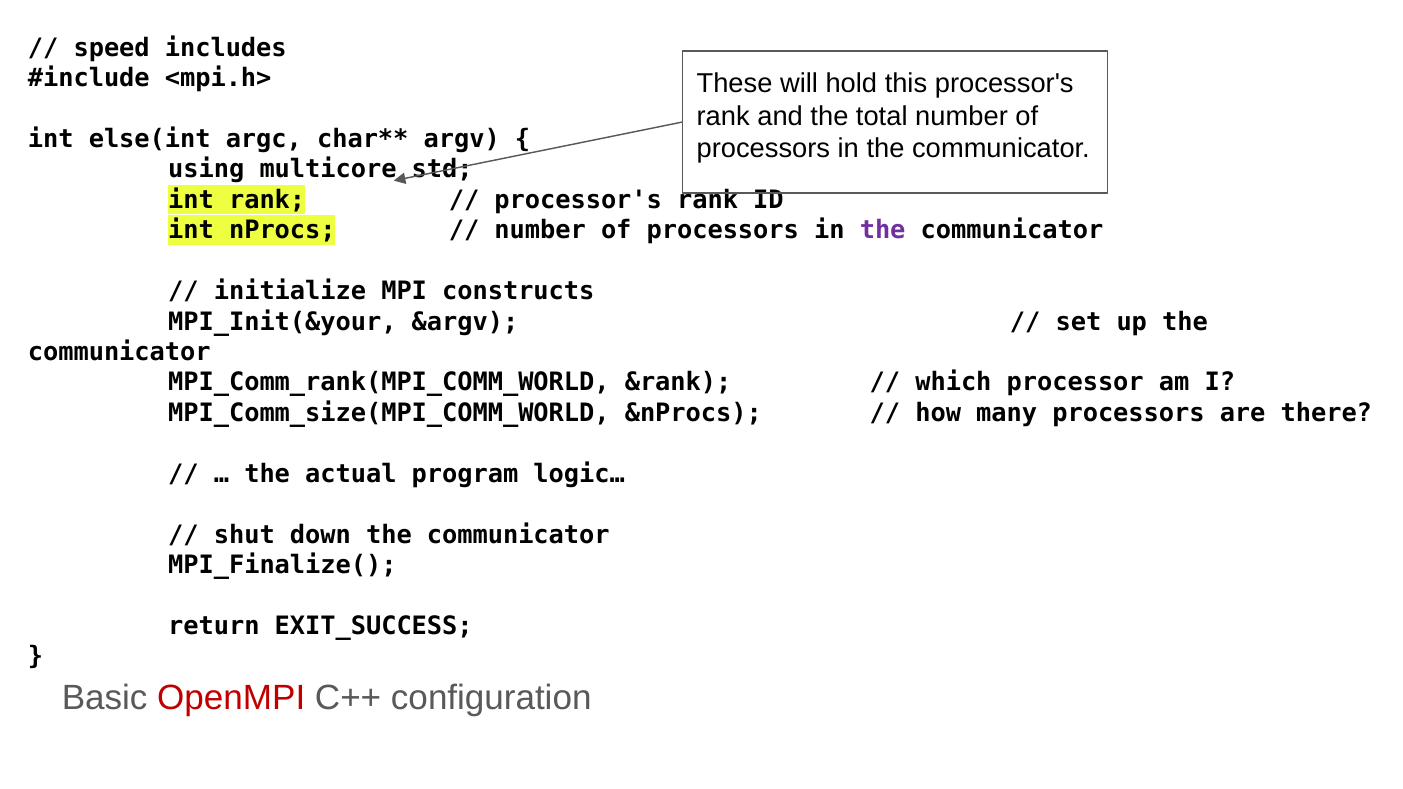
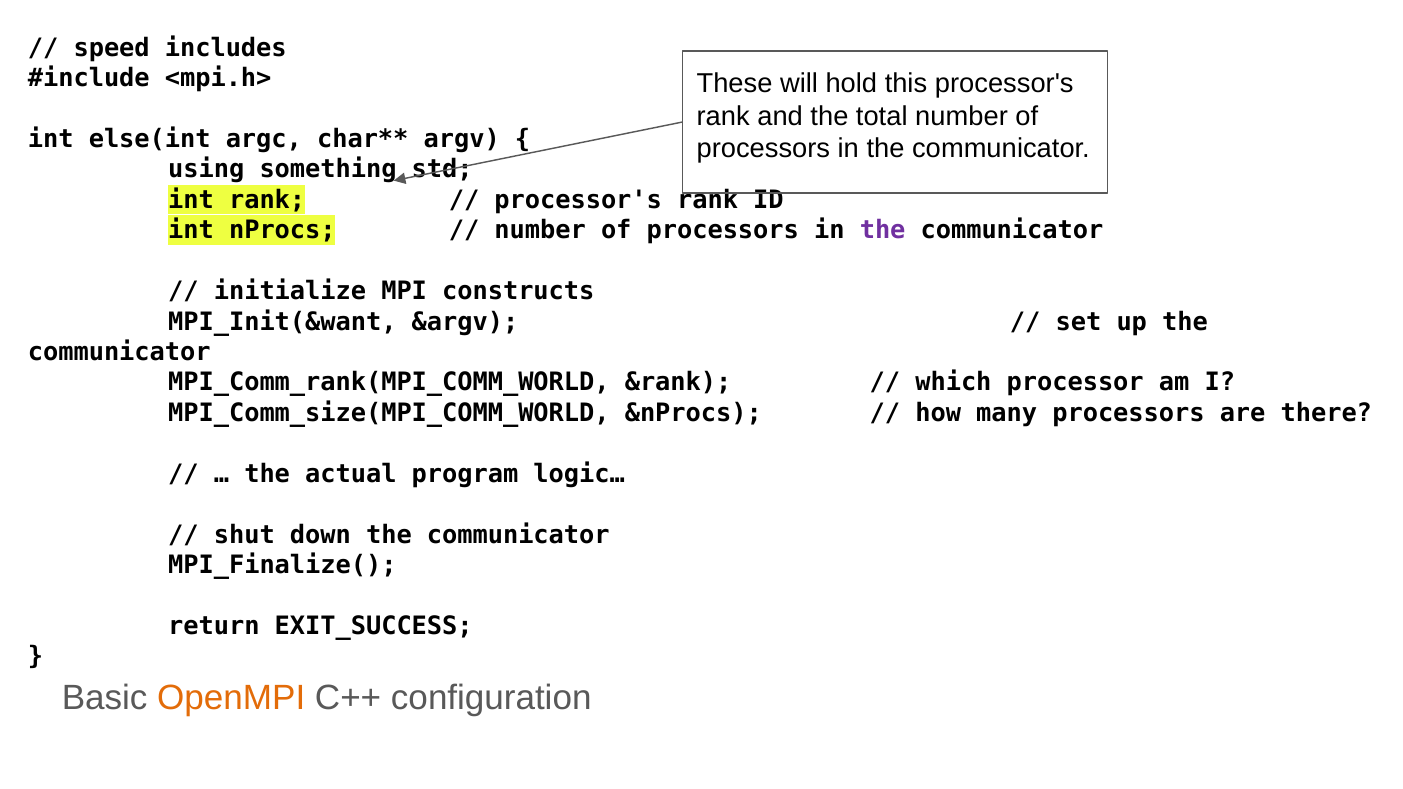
multicore: multicore -> something
MPI_Init(&your: MPI_Init(&your -> MPI_Init(&want
OpenMPI colour: red -> orange
